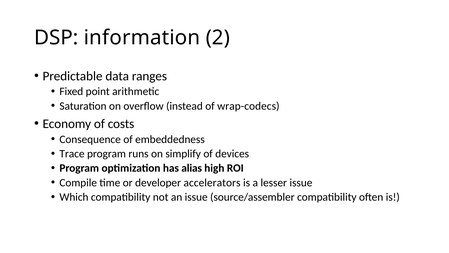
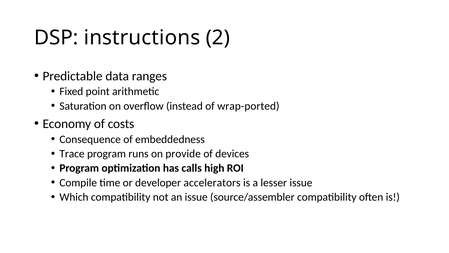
information: information -> instructions
wrap-codecs: wrap-codecs -> wrap-ported
simplify: simplify -> provide
alias: alias -> calls
